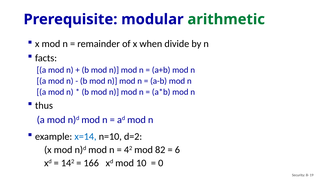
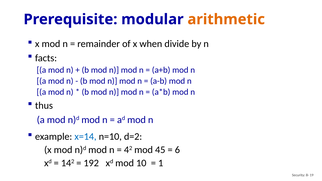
arithmetic colour: green -> orange
82: 82 -> 45
166: 166 -> 192
0: 0 -> 1
